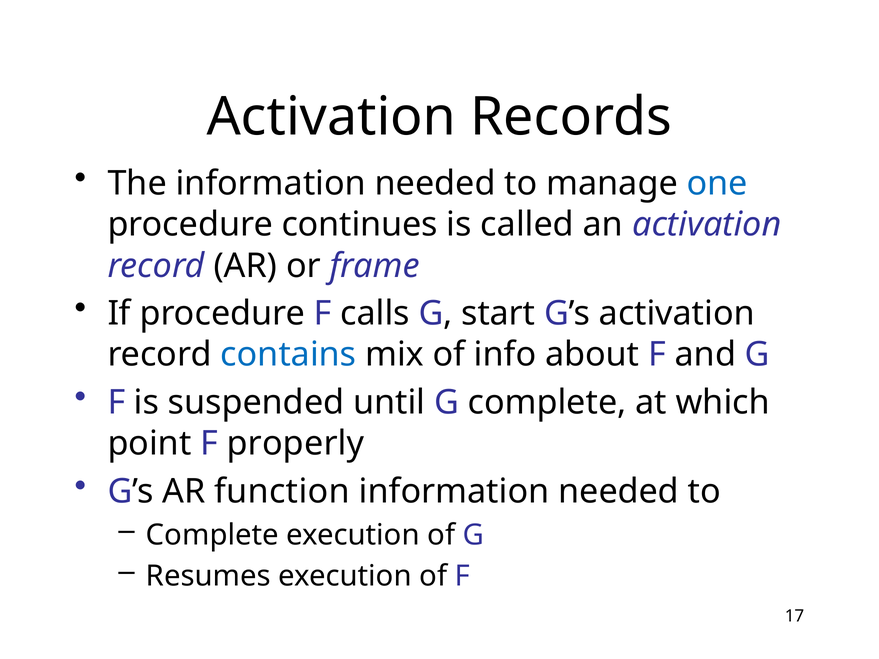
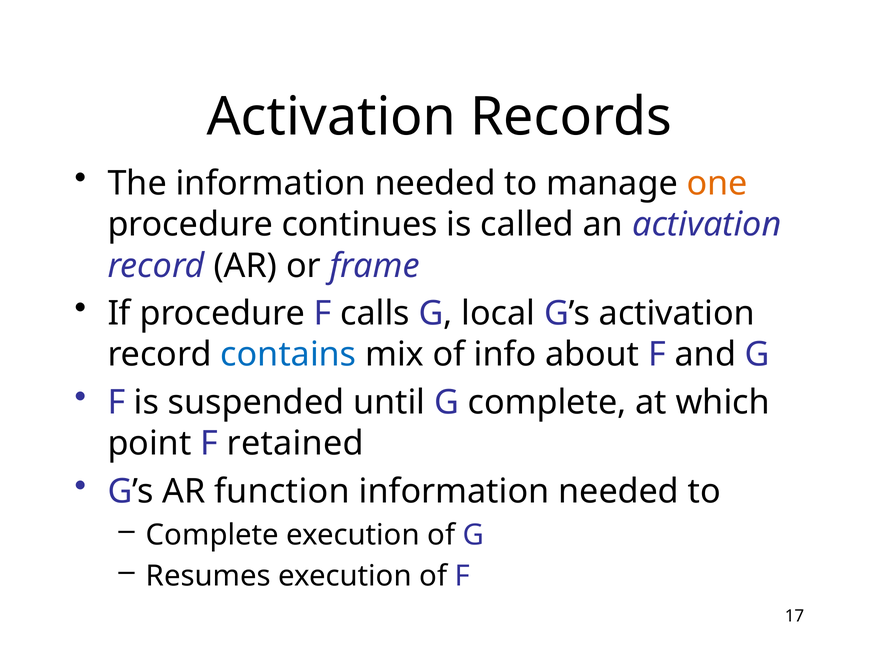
one colour: blue -> orange
start: start -> local
properly: properly -> retained
